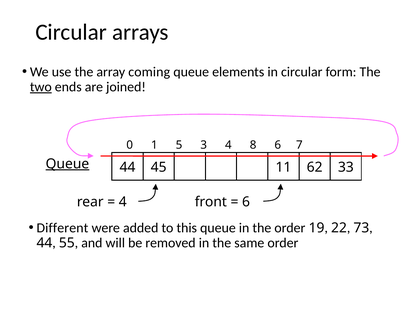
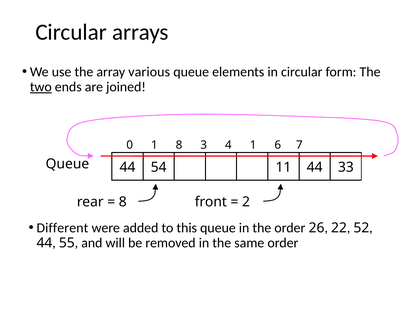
coming: coming -> various
1 5: 5 -> 8
4 8: 8 -> 1
Queue at (67, 164) underline: present -> none
45: 45 -> 54
11 62: 62 -> 44
4 at (123, 202): 4 -> 8
6 at (246, 202): 6 -> 2
19: 19 -> 26
73: 73 -> 52
